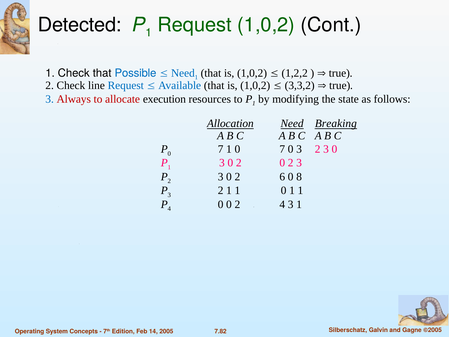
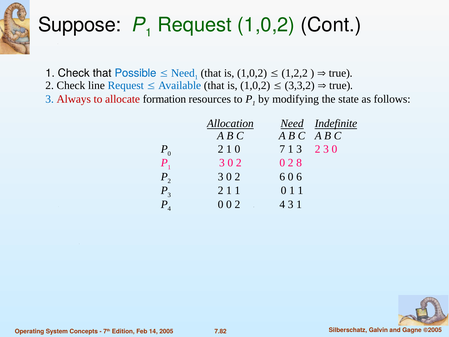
Detected: Detected -> Suppose
execution: execution -> formation
Breaking: Breaking -> Indefinite
7 at (221, 149): 7 -> 2
7 0: 0 -> 1
0 2 3: 3 -> 8
0 8: 8 -> 6
